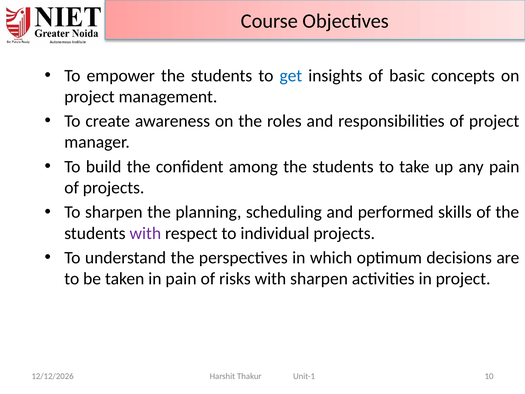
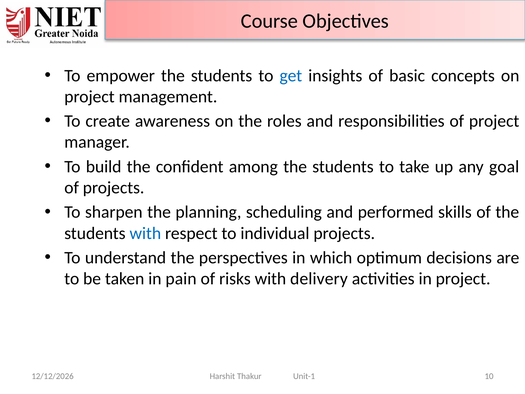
any pain: pain -> goal
with at (145, 233) colour: purple -> blue
with sharpen: sharpen -> delivery
